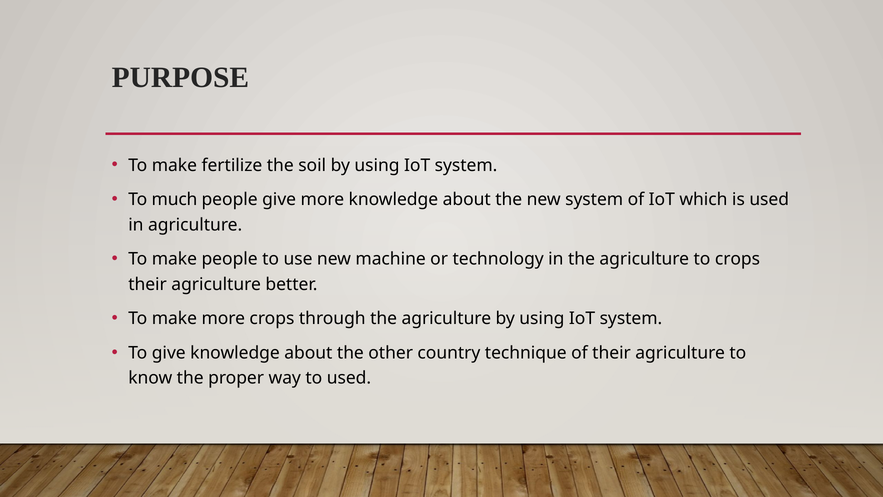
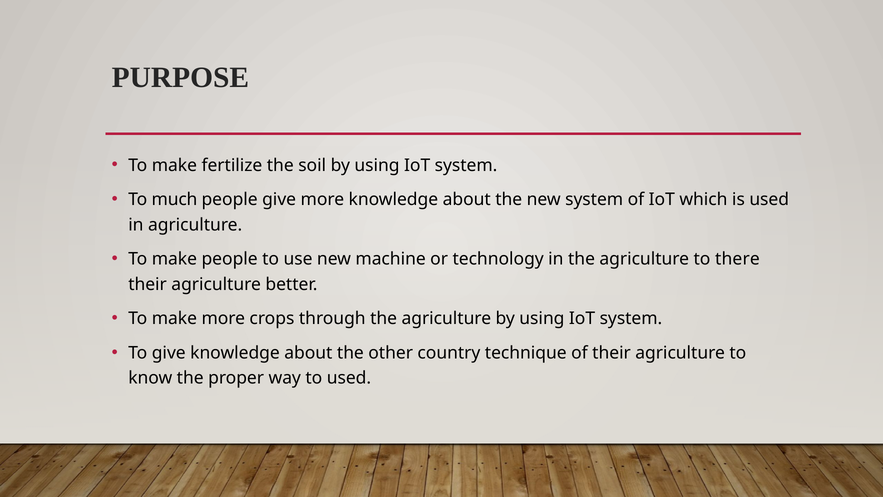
to crops: crops -> there
